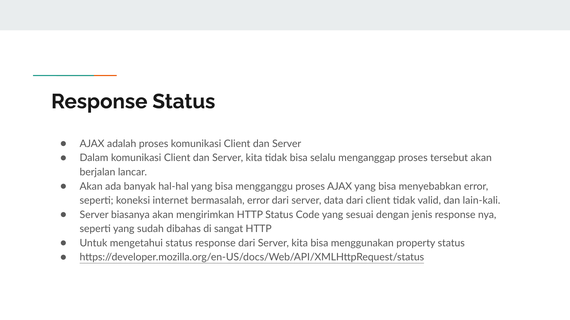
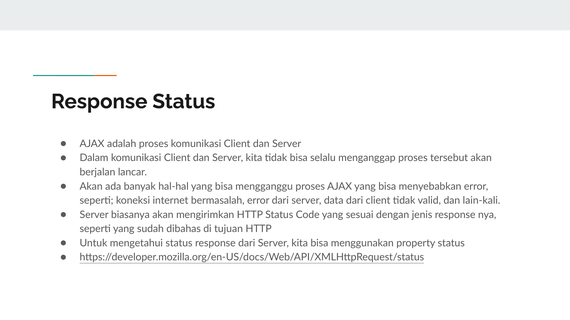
sangat: sangat -> tujuan
